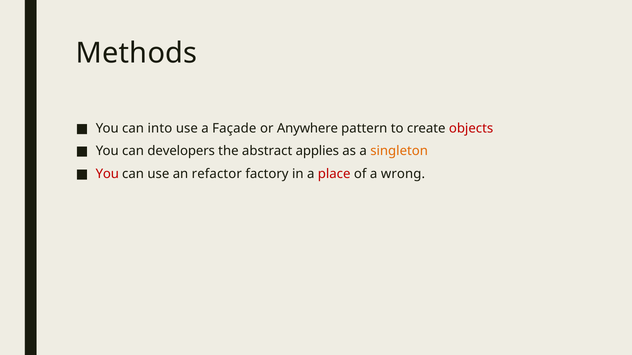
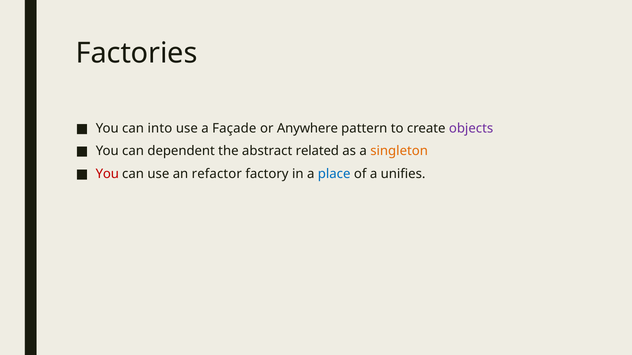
Methods: Methods -> Factories
objects colour: red -> purple
developers: developers -> dependent
applies: applies -> related
place colour: red -> blue
wrong: wrong -> unifies
